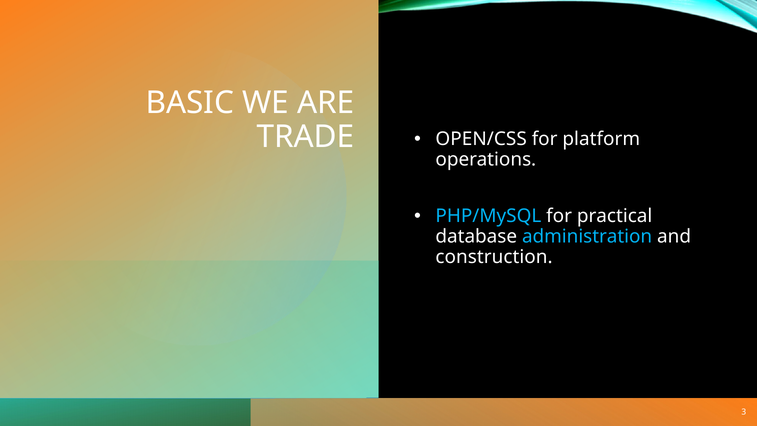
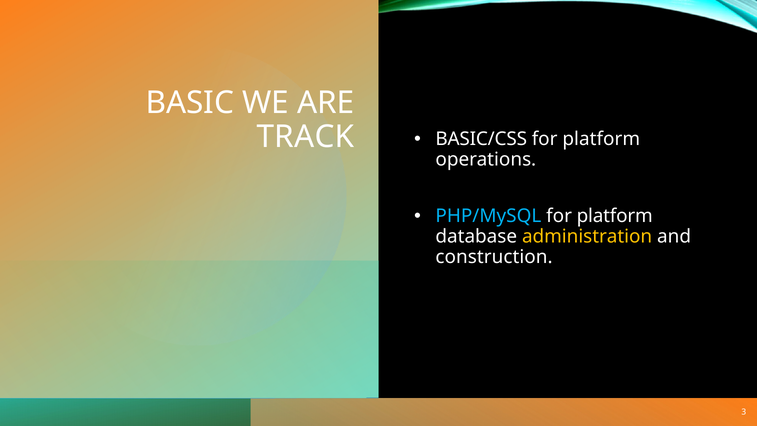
TRADE: TRADE -> TRACK
OPEN/CSS: OPEN/CSS -> BASIC/CSS
practical at (615, 216): practical -> platform
administration colour: light blue -> yellow
